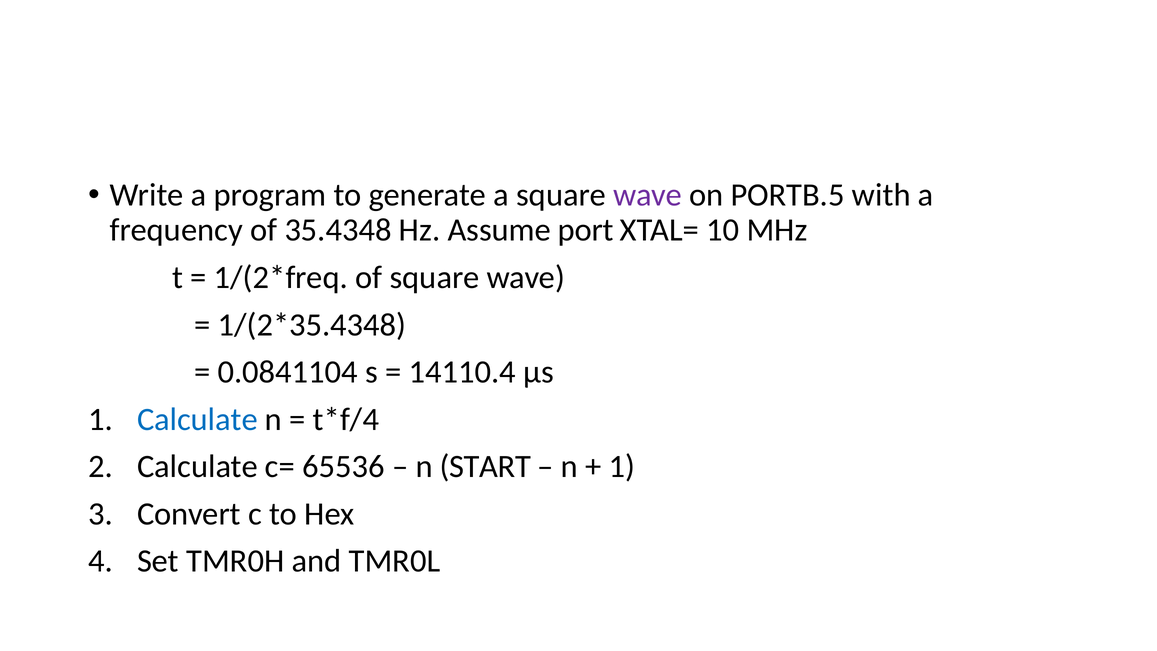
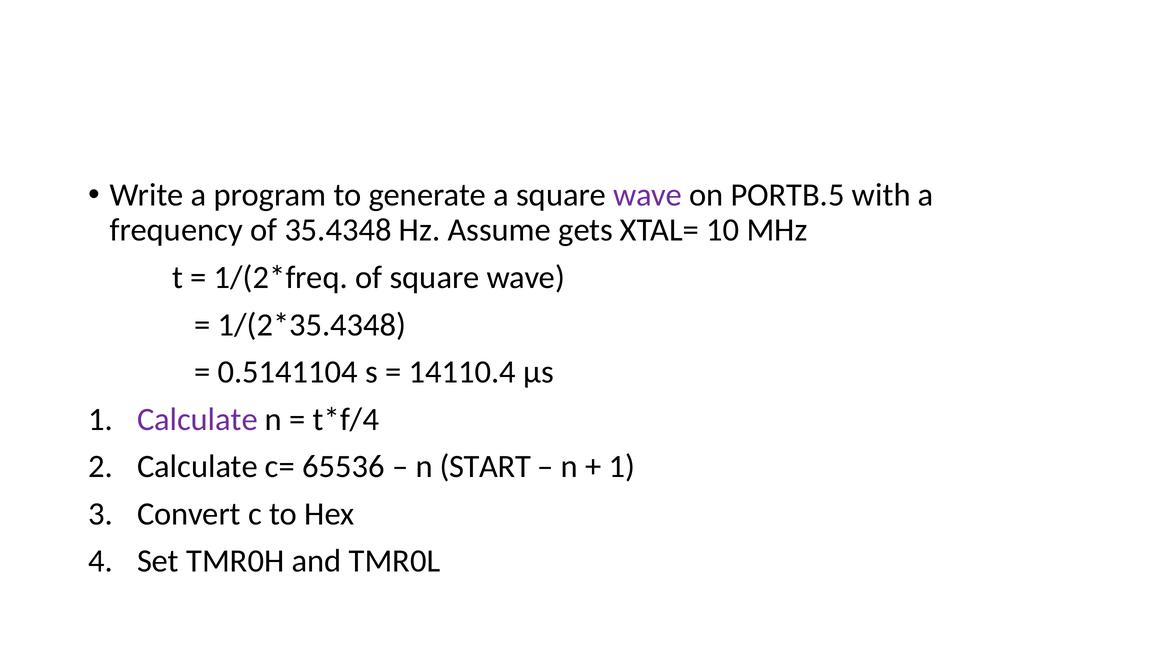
port: port -> gets
0.0841104: 0.0841104 -> 0.5141104
Calculate at (197, 419) colour: blue -> purple
